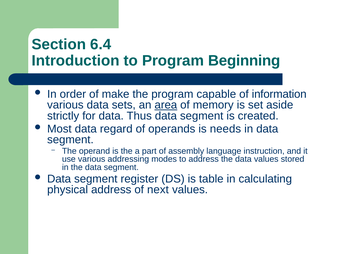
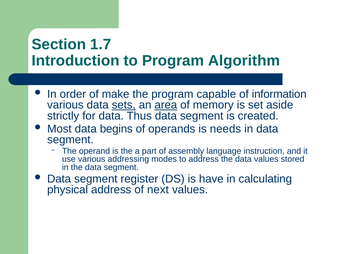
6.4: 6.4 -> 1.7
Beginning: Beginning -> Algorithm
sets underline: none -> present
regard: regard -> begins
table: table -> have
